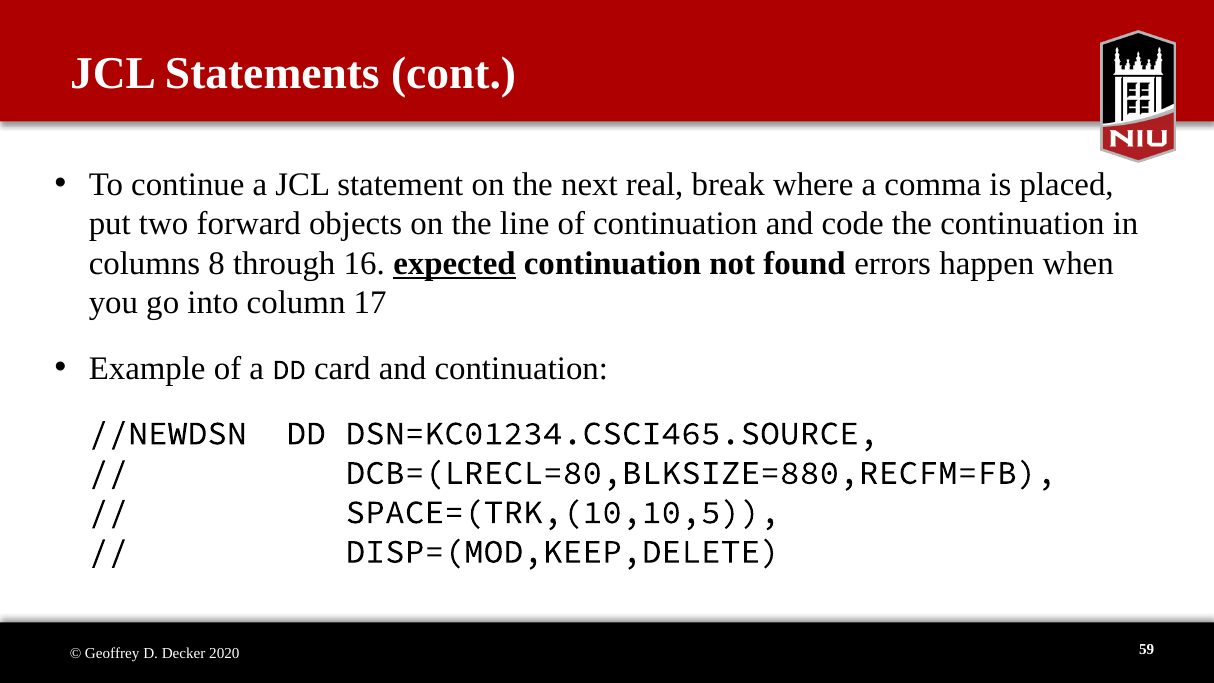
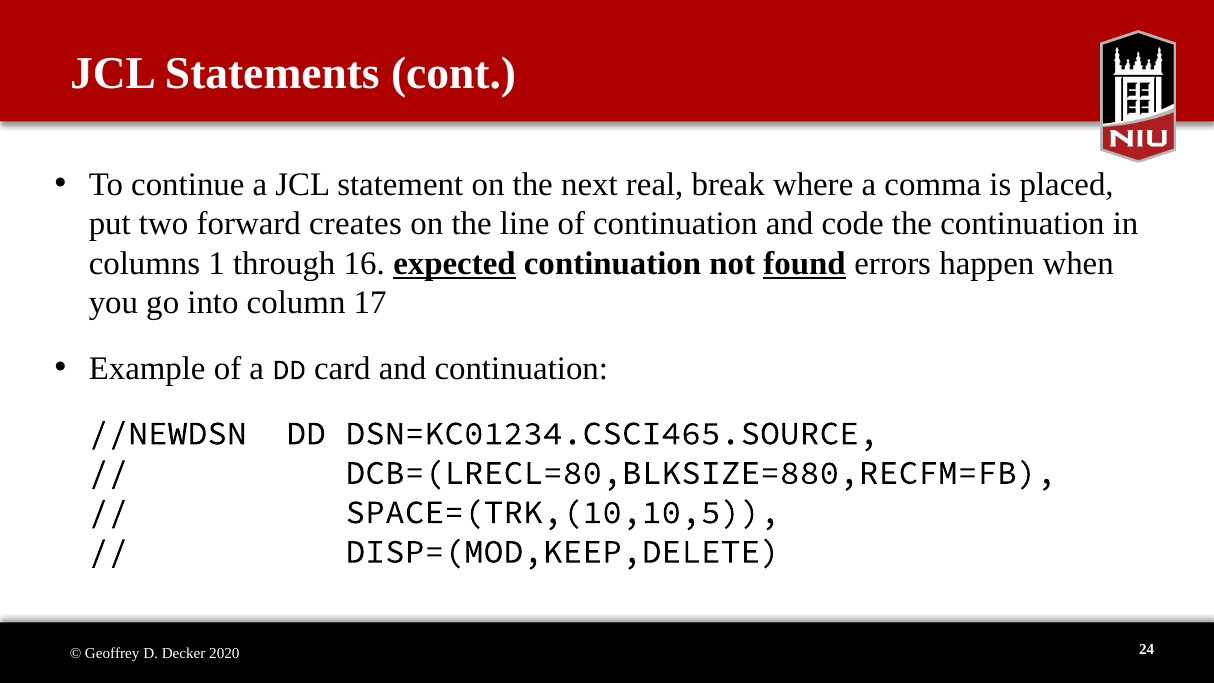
objects: objects -> creates
8: 8 -> 1
found underline: none -> present
59: 59 -> 24
